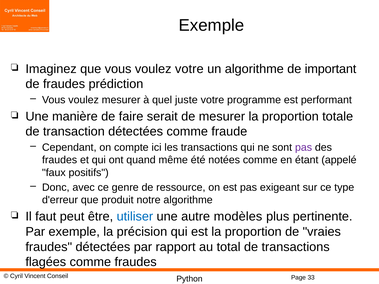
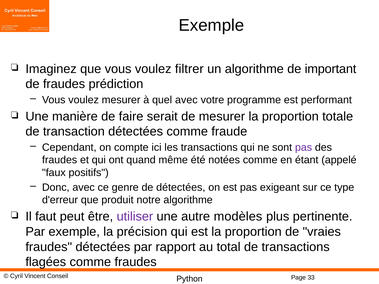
voulez votre: votre -> filtrer
quel juste: juste -> avec
de ressource: ressource -> détectées
utiliser colour: blue -> purple
